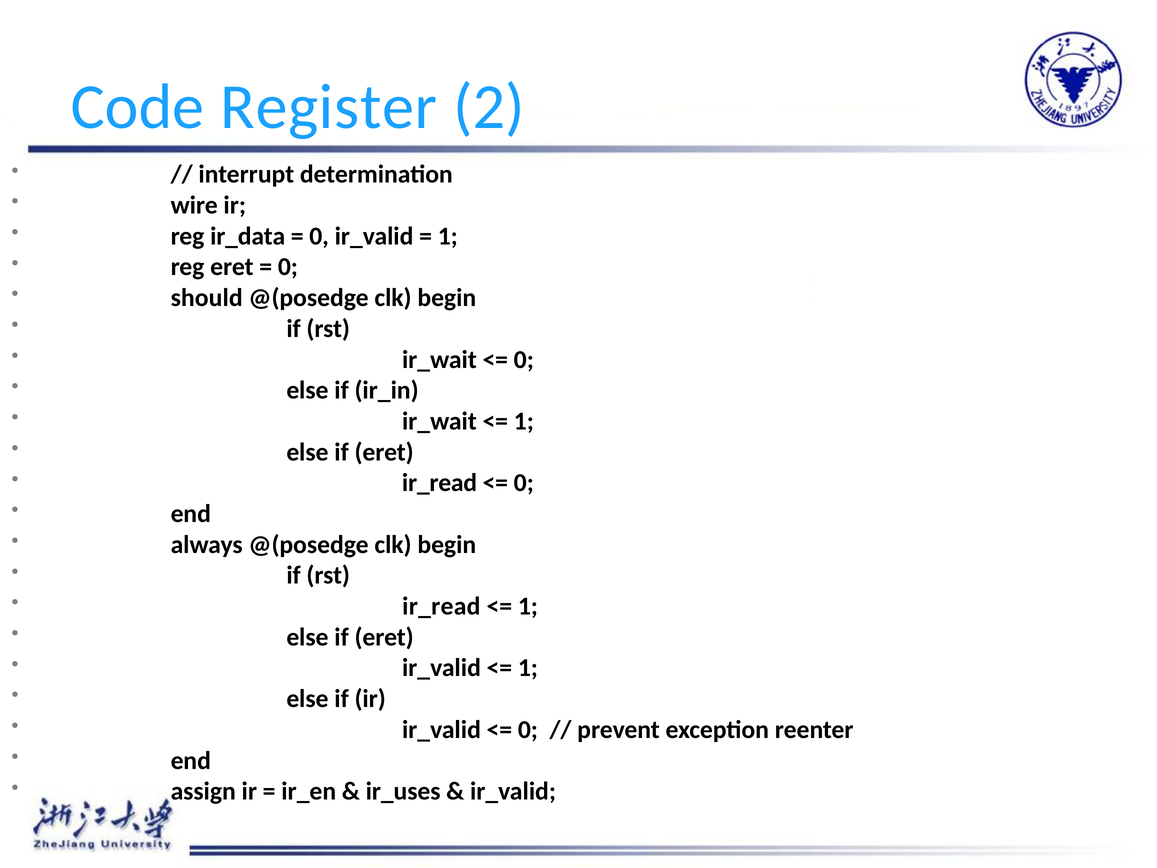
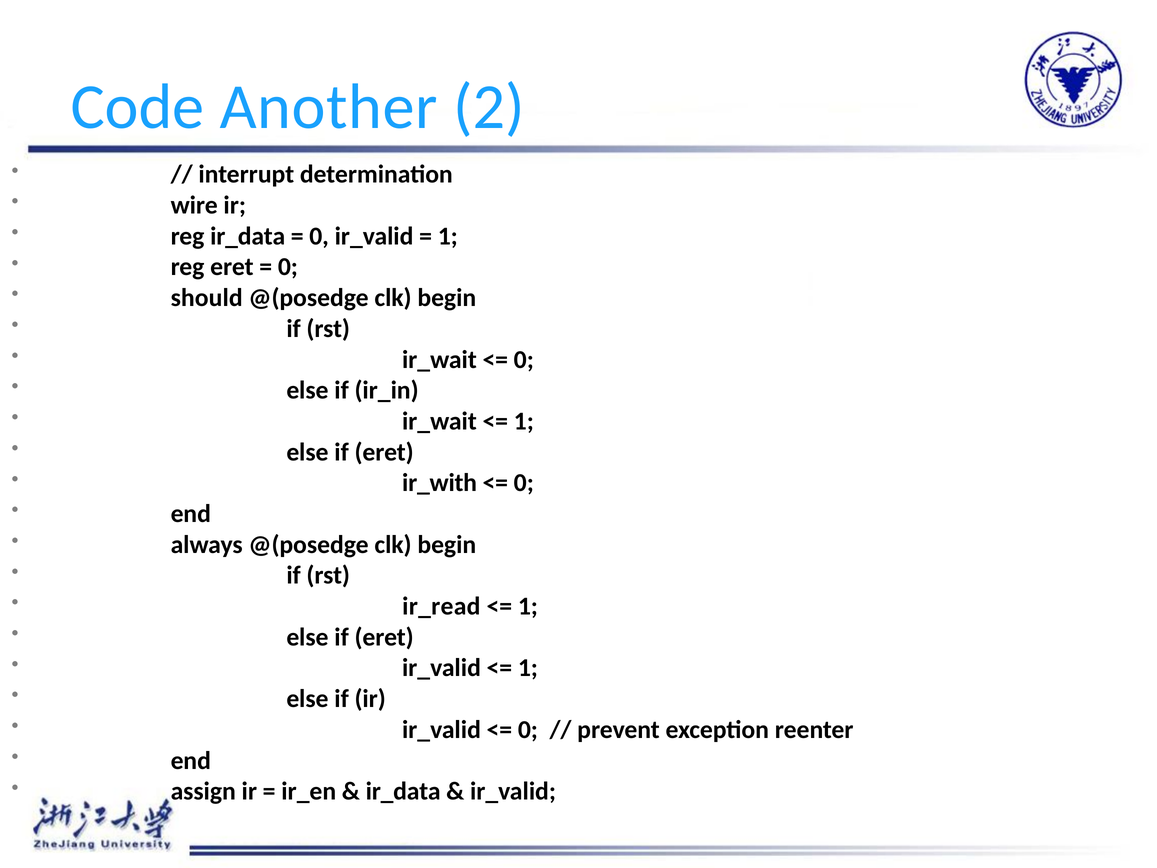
Register: Register -> Another
ir_read at (440, 483): ir_read -> ir_with
ir_uses at (403, 791): ir_uses -> ir_data
